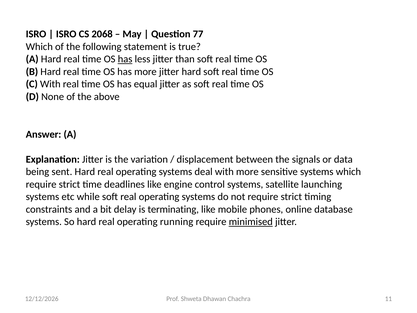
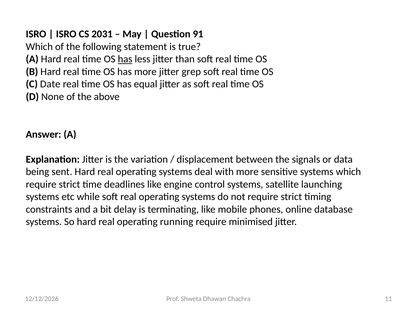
2068: 2068 -> 2031
77: 77 -> 91
jitter hard: hard -> grep
C With: With -> Date
minimised underline: present -> none
